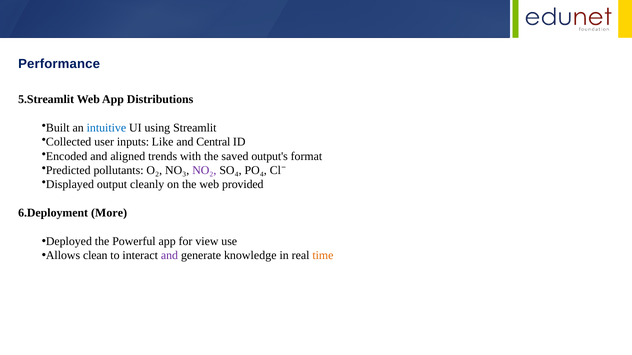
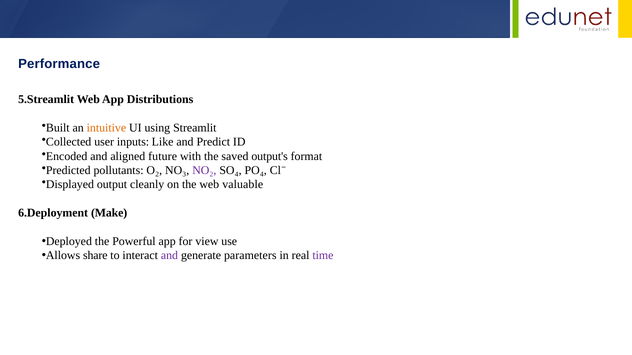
intuitive colour: blue -> orange
Central: Central -> Predict
trends: trends -> future
provided: provided -> valuable
More: More -> Make
clean: clean -> share
knowledge: knowledge -> parameters
time colour: orange -> purple
